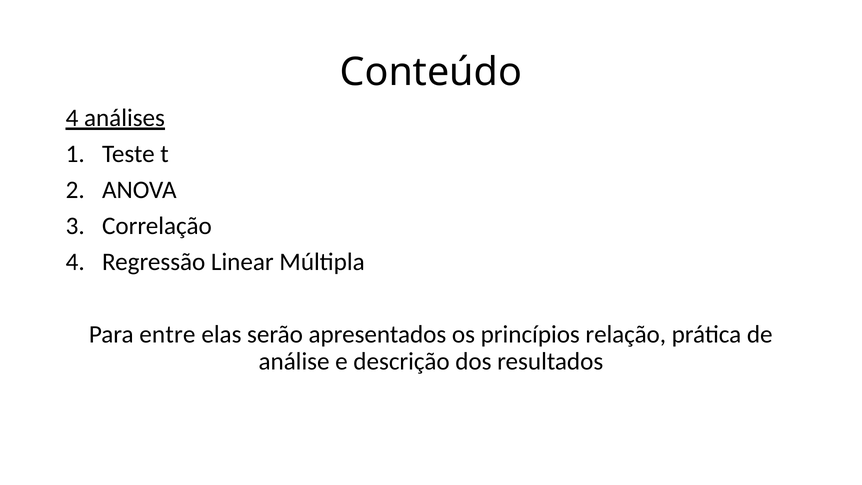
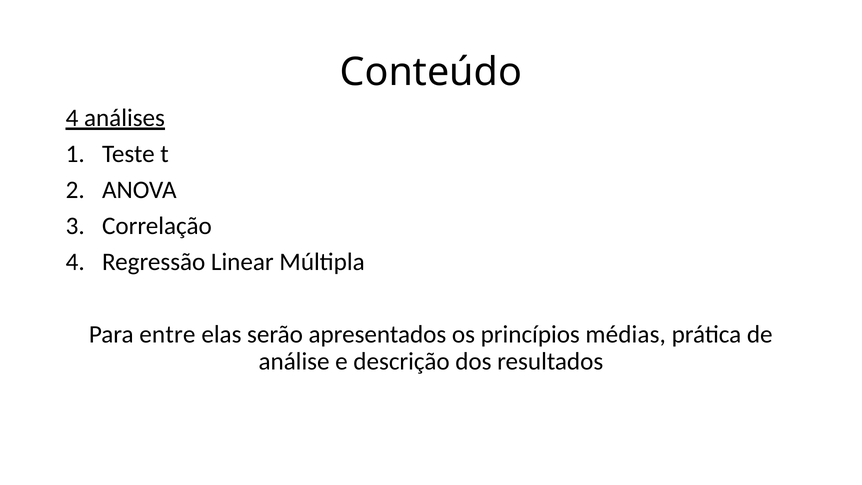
relação: relação -> médias
